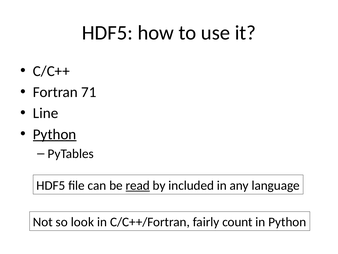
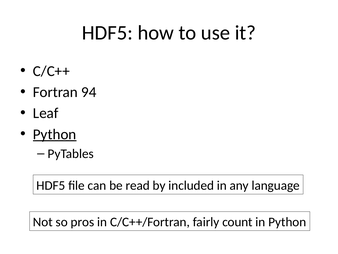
71: 71 -> 94
Line: Line -> Leaf
read underline: present -> none
look: look -> pros
